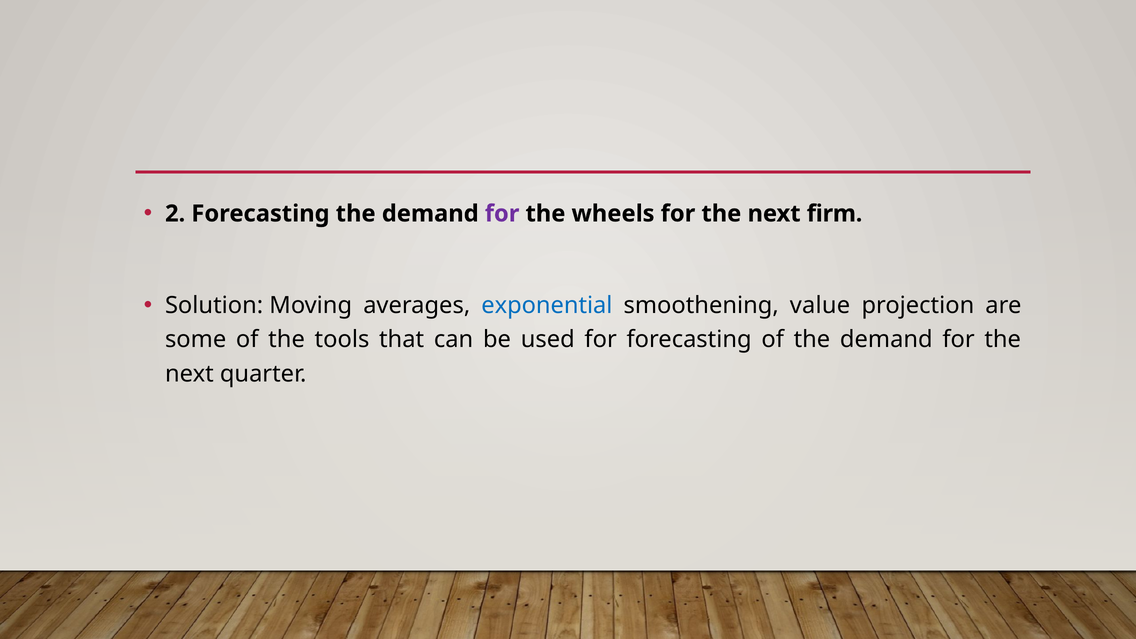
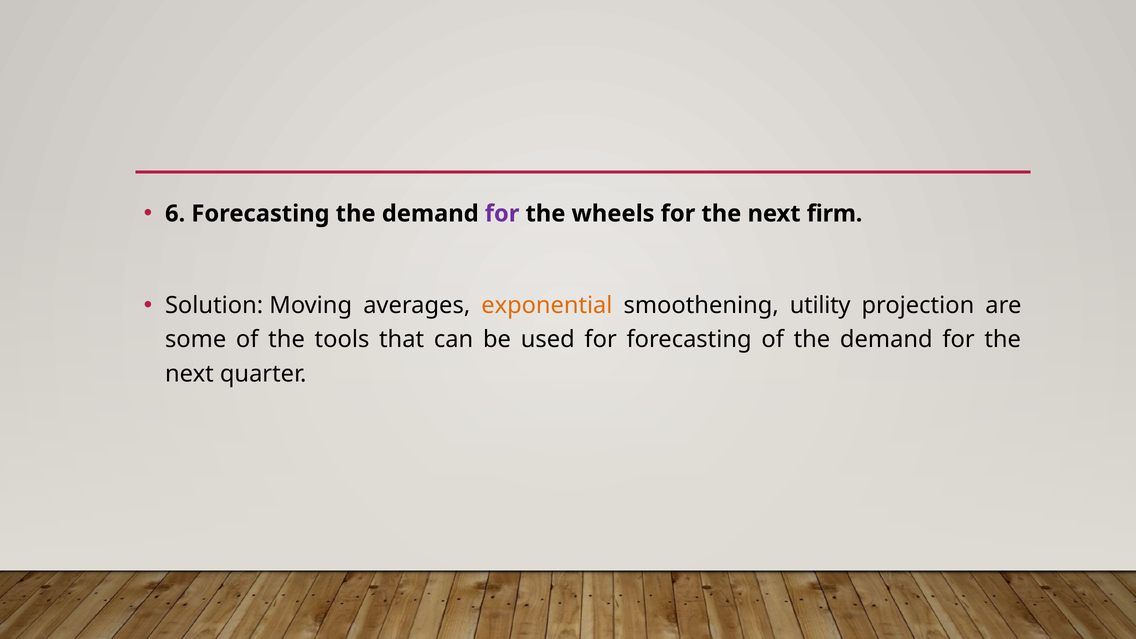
2: 2 -> 6
exponential colour: blue -> orange
value: value -> utility
